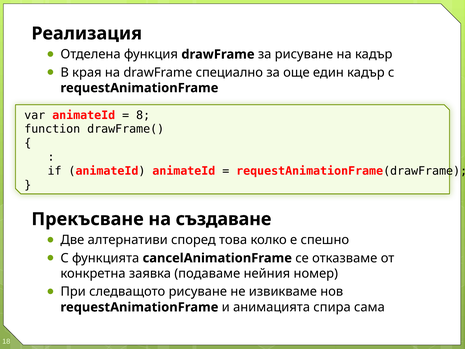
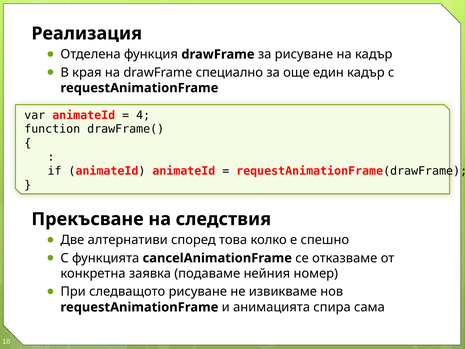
8: 8 -> 4
създаване: създаване -> следствия
